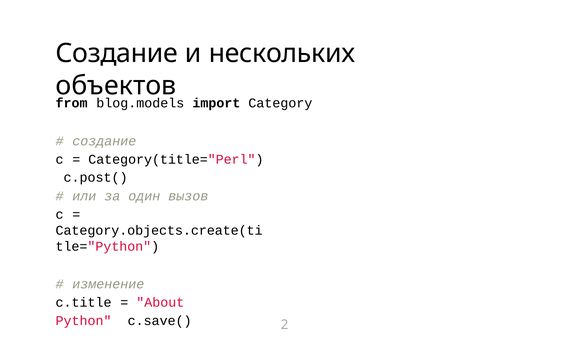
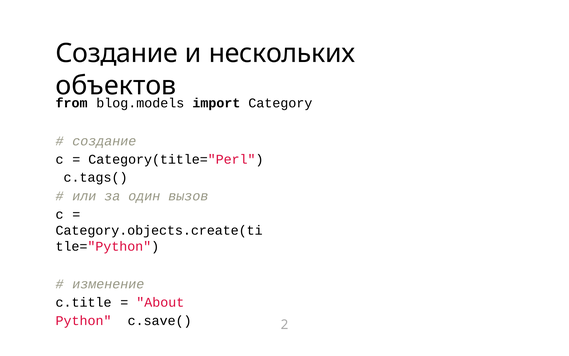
c.post(: c.post( -> c.tags(
